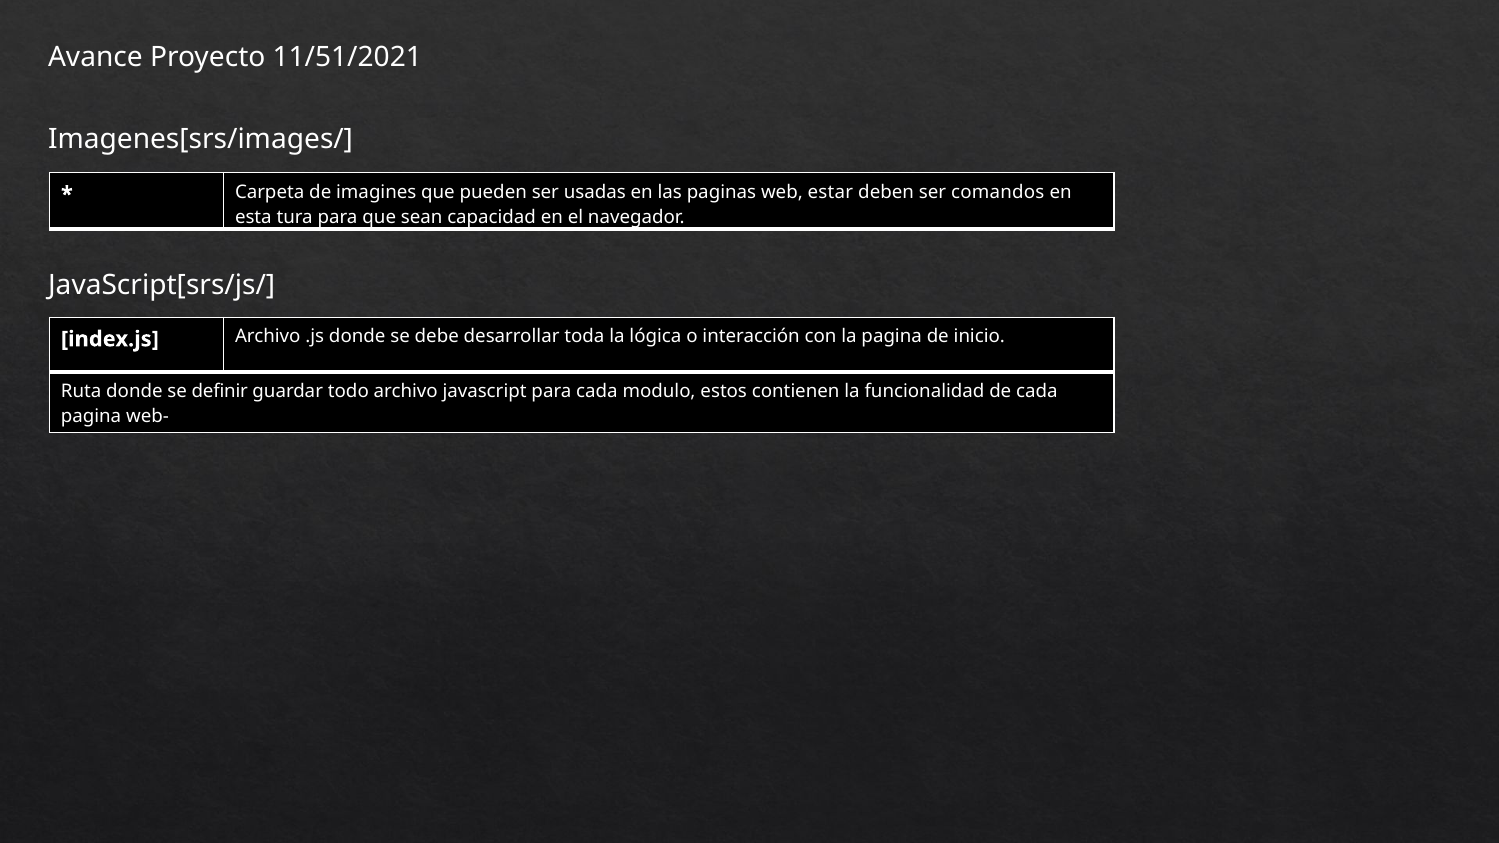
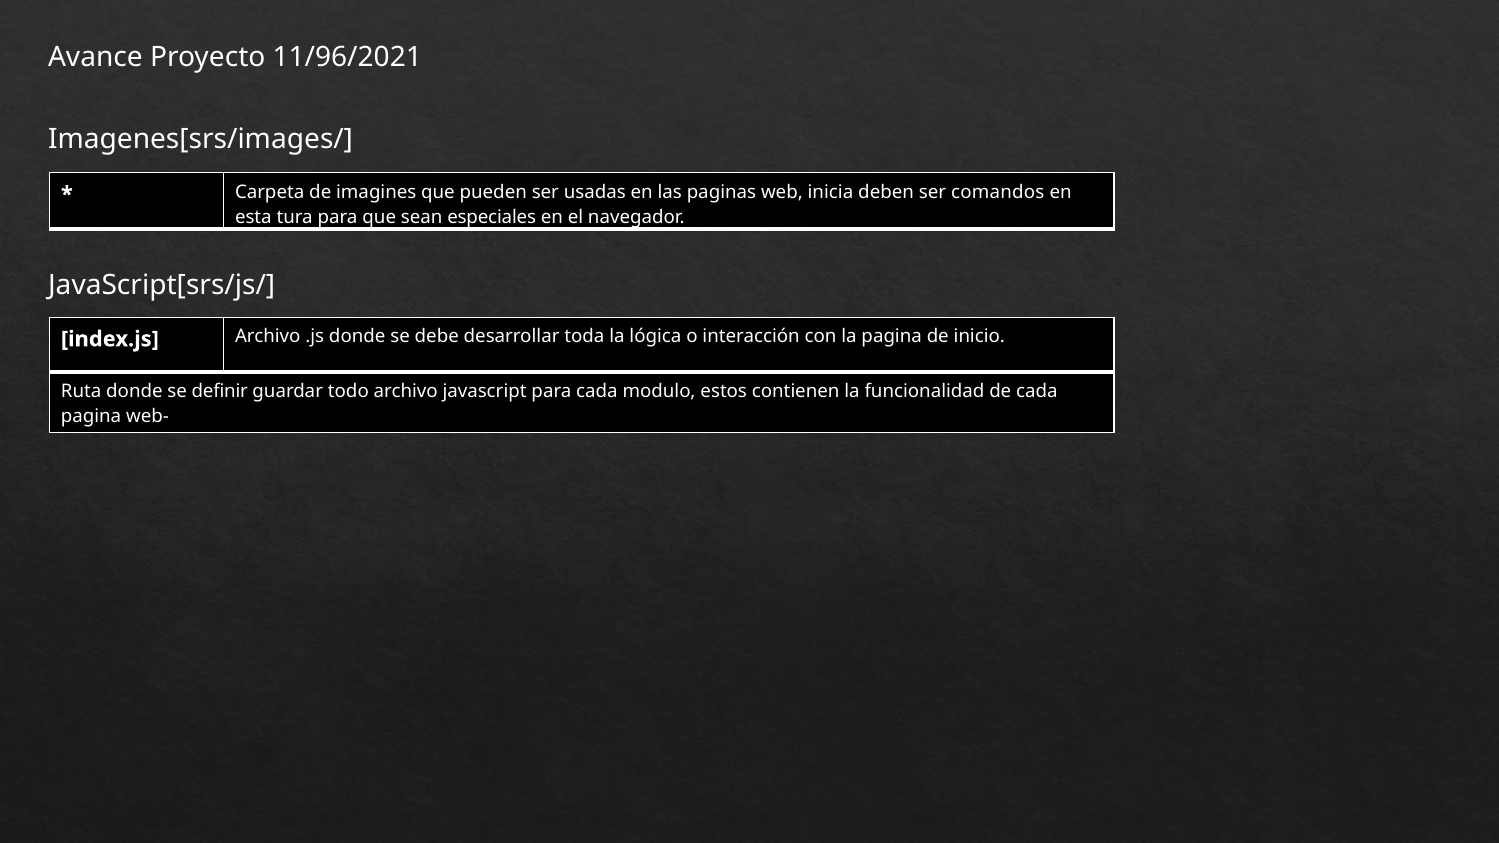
11/51/2021: 11/51/2021 -> 11/96/2021
estar: estar -> inicia
capacidad: capacidad -> especiales
